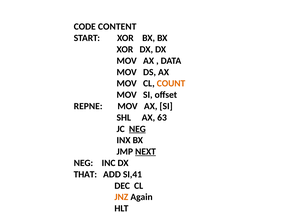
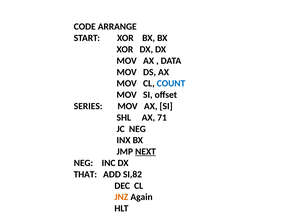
CONTENT: CONTENT -> ARRANGE
COUNT colour: orange -> blue
REPNE: REPNE -> SERIES
63: 63 -> 71
NEG at (137, 129) underline: present -> none
SI,41: SI,41 -> SI,82
